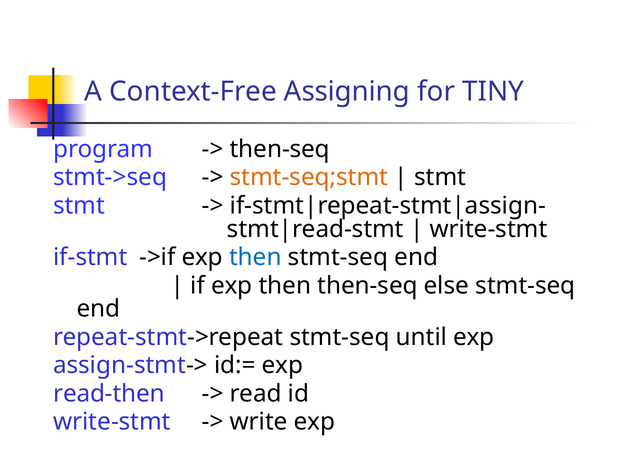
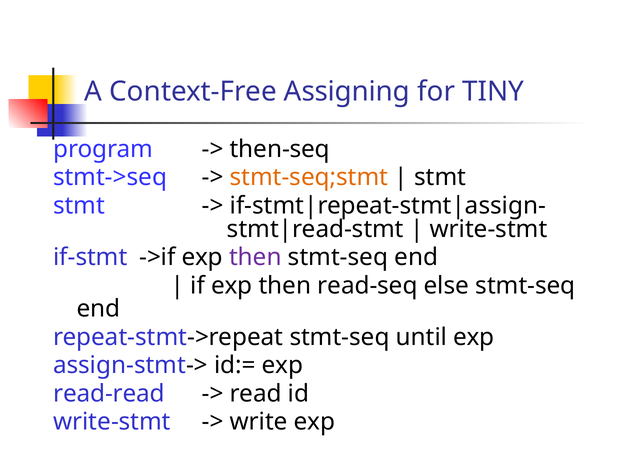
then at (255, 258) colour: blue -> purple
then then-seq: then-seq -> read-seq
read-then: read-then -> read-read
